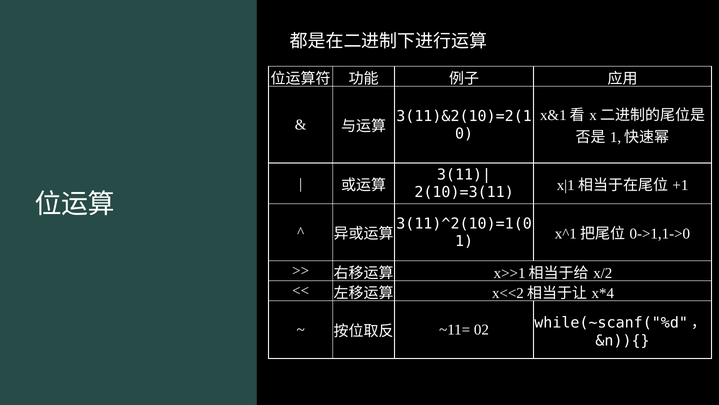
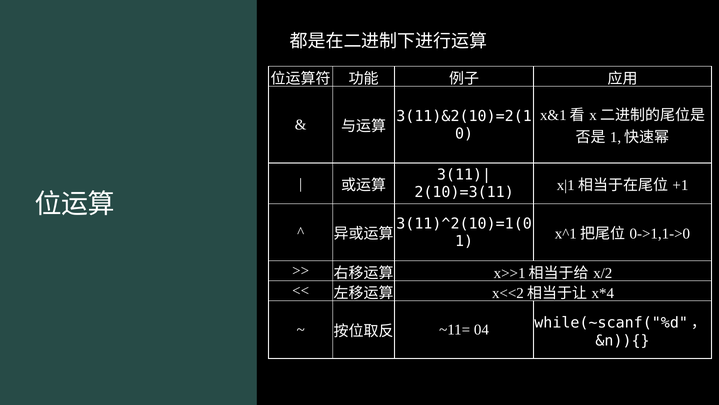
02: 02 -> 04
